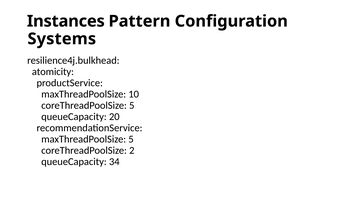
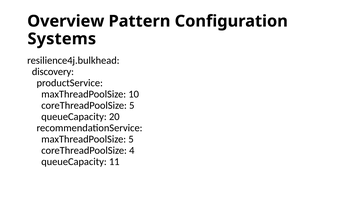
Instances: Instances -> Overview
atomicity: atomicity -> discovery
2: 2 -> 4
34: 34 -> 11
